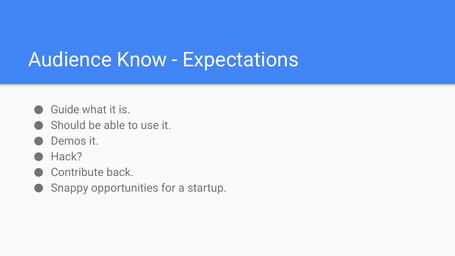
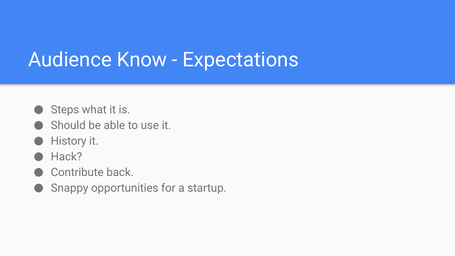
Guide: Guide -> Steps
Demos: Demos -> History
